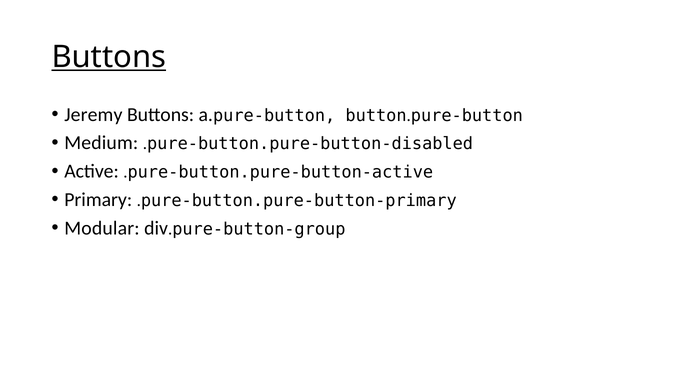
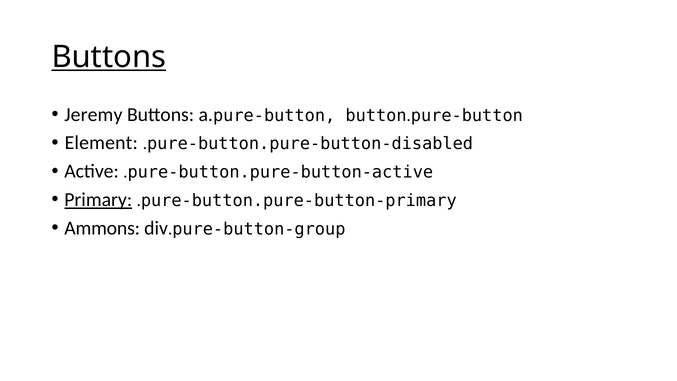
Medium: Medium -> Element
Primary underline: none -> present
Modular: Modular -> Ammons
